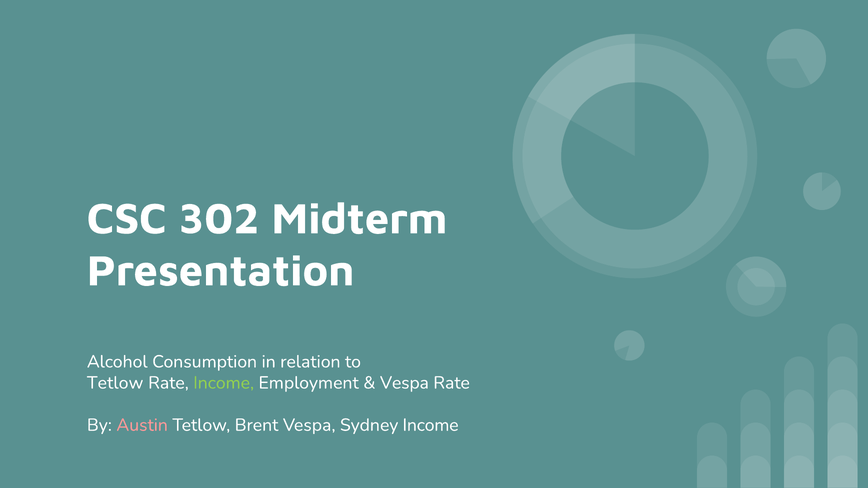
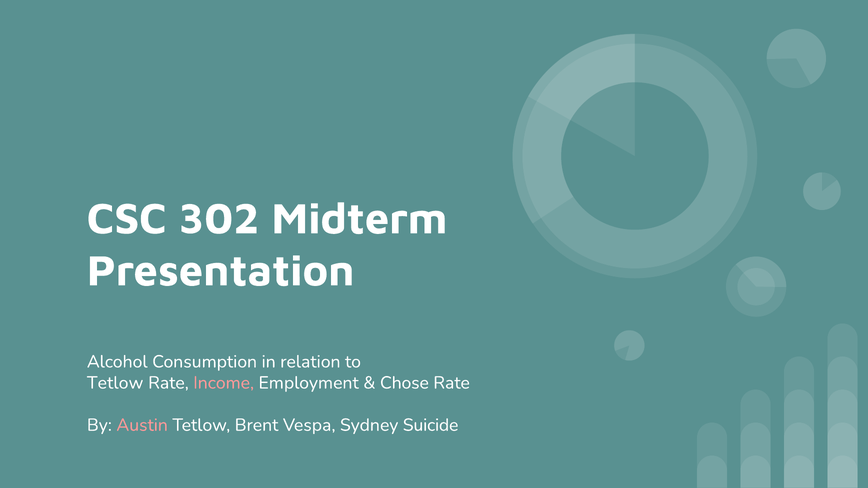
Income at (224, 383) colour: light green -> pink
Vespa at (404, 383): Vespa -> Chose
Sydney Income: Income -> Suicide
